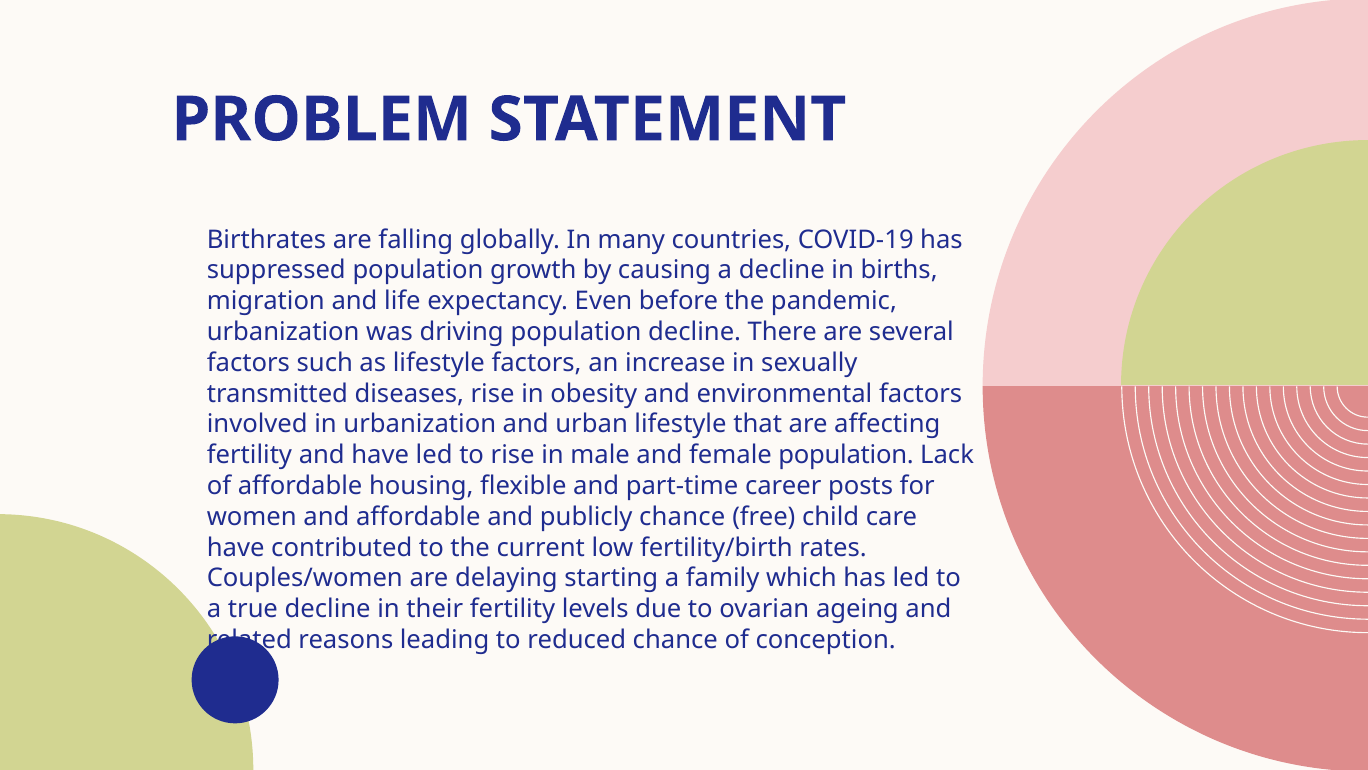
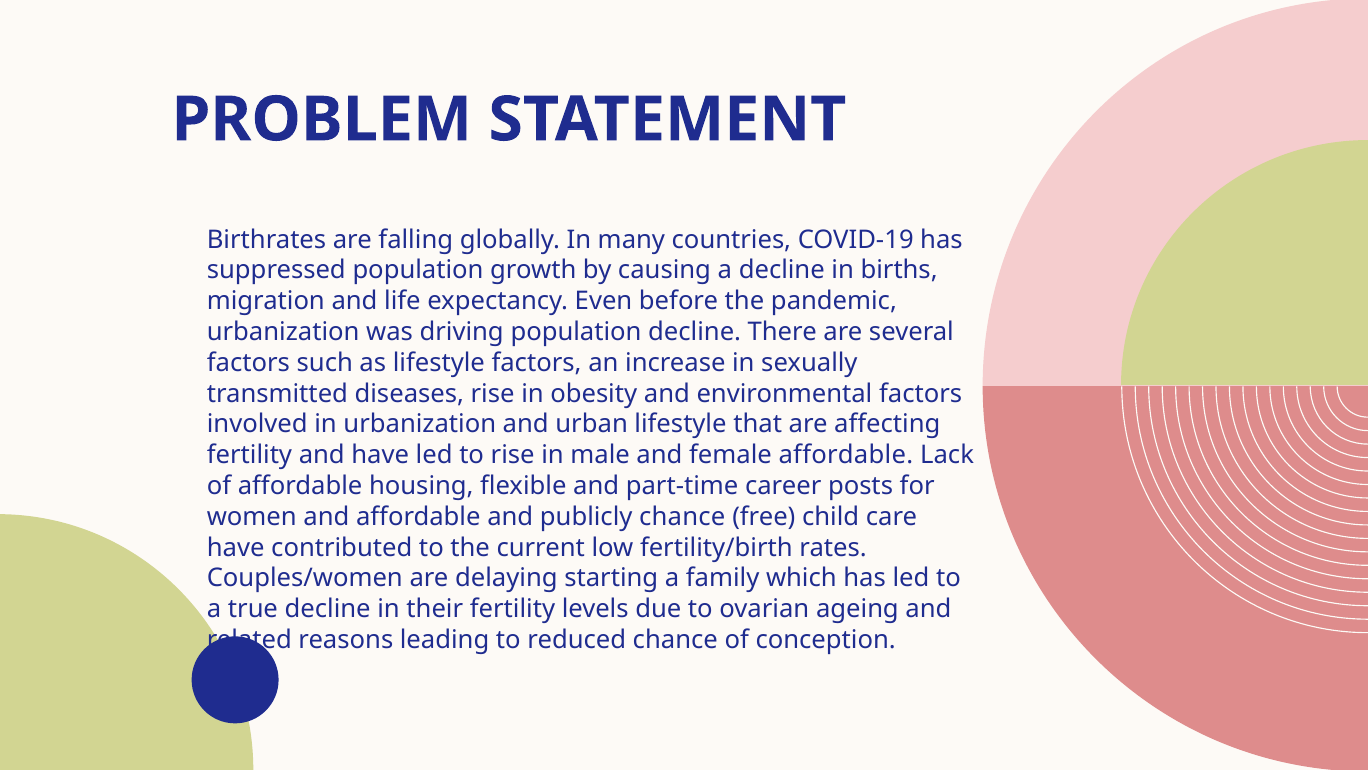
female population: population -> affordable
